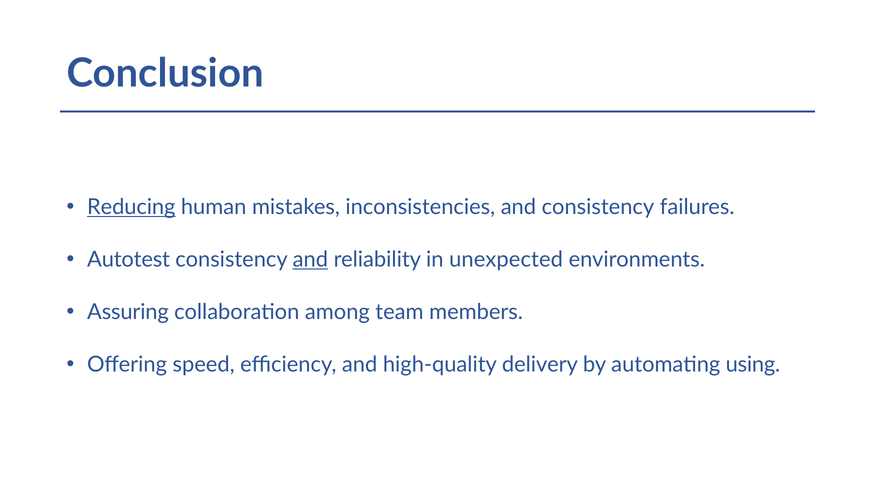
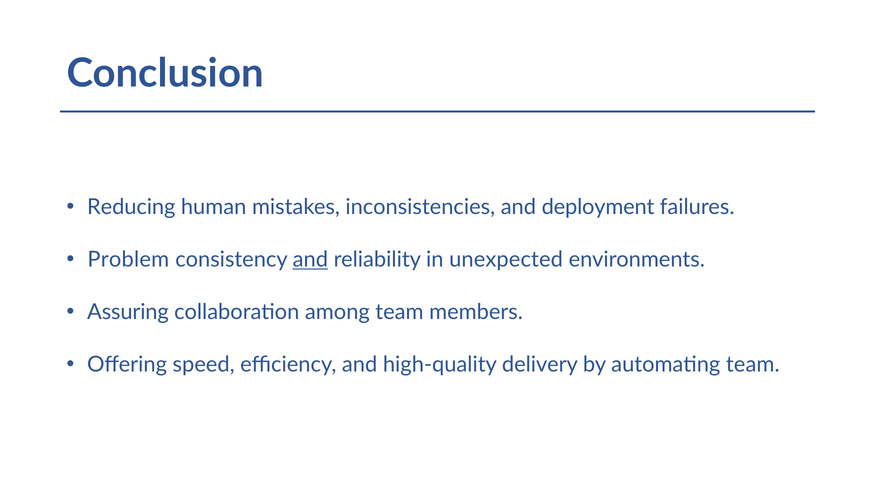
Reducing underline: present -> none
and consistency: consistency -> deployment
Autotest: Autotest -> Problem
automating using: using -> team
